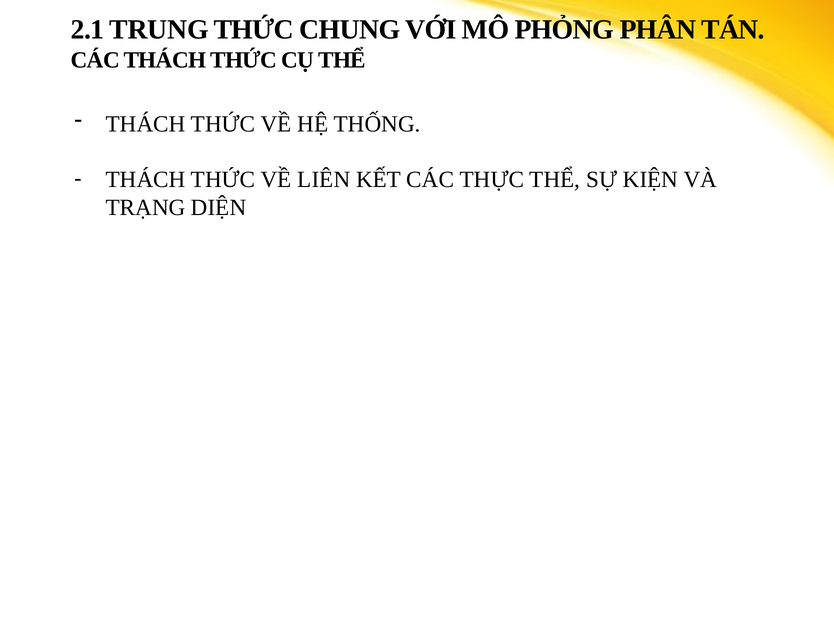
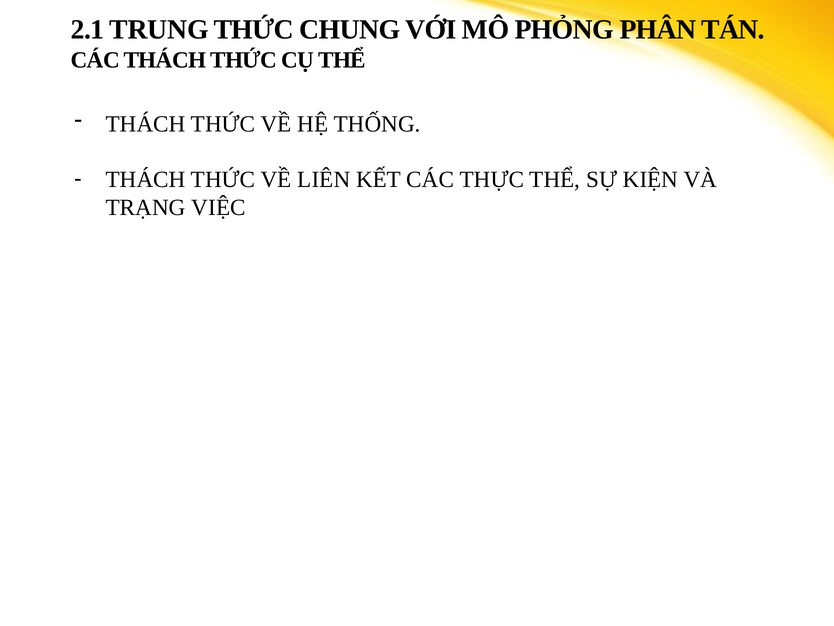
DIỆN: DIỆN -> VIỆC
